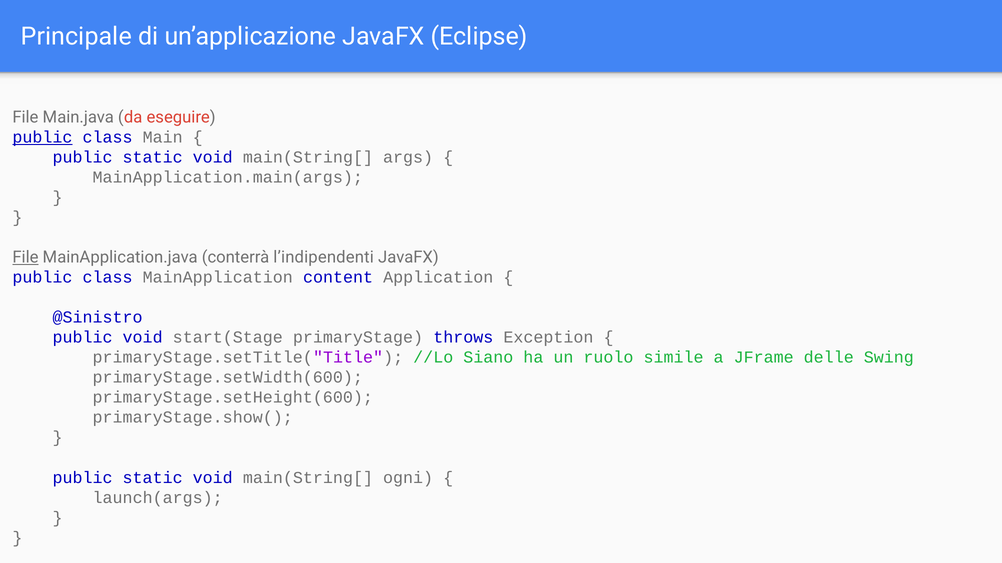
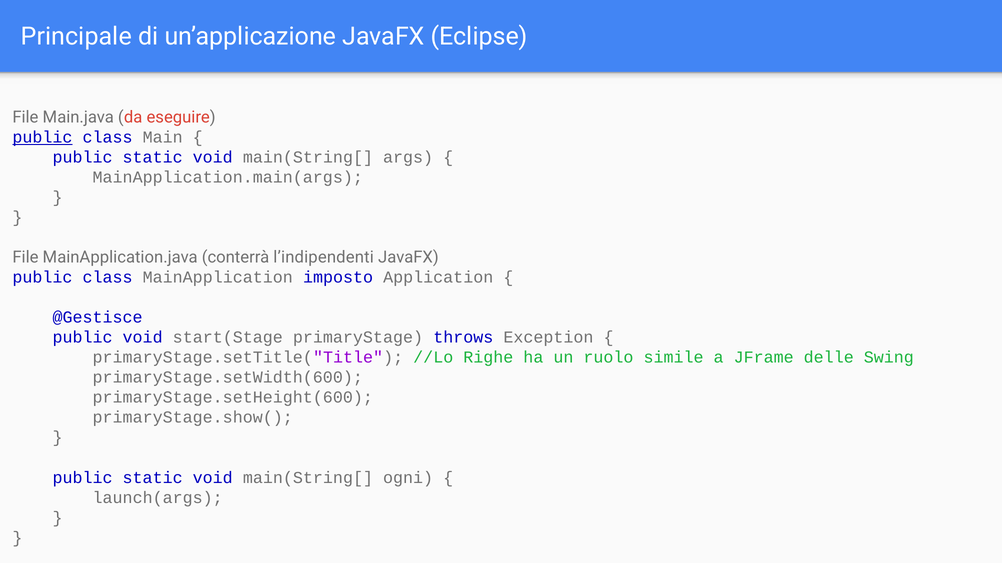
File at (25, 258) underline: present -> none
content: content -> imposto
@Sinistro: @Sinistro -> @Gestisce
Siano: Siano -> Righe
